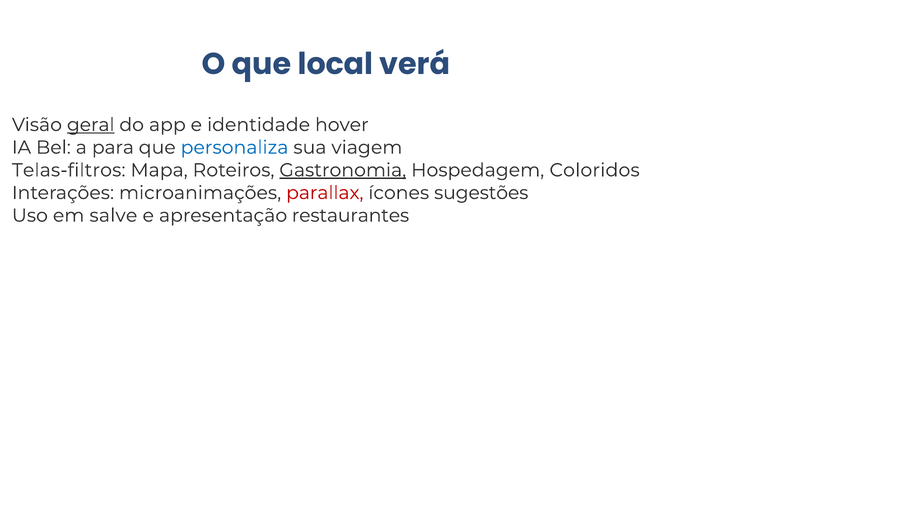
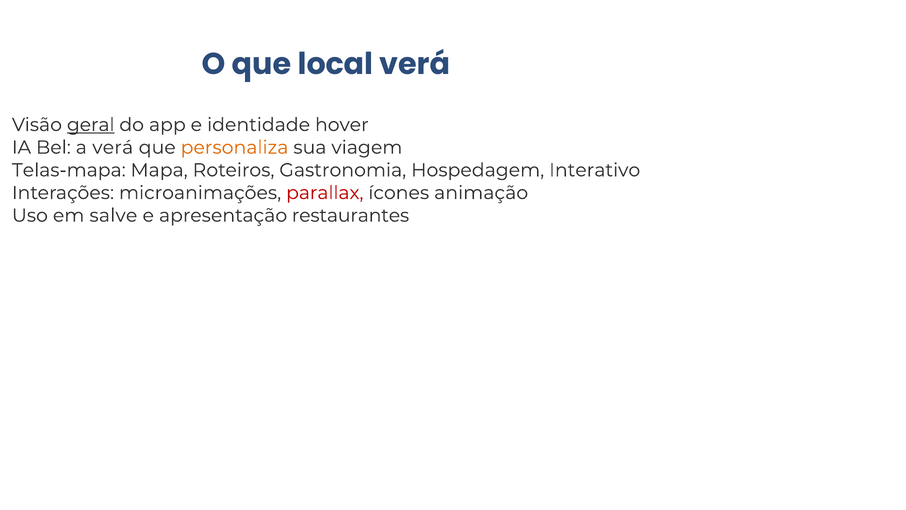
a para: para -> verá
personaliza colour: blue -> orange
Telas-filtros: Telas-filtros -> Telas-mapa
Gastronomia underline: present -> none
Coloridos: Coloridos -> Interativo
sugestões: sugestões -> animação
